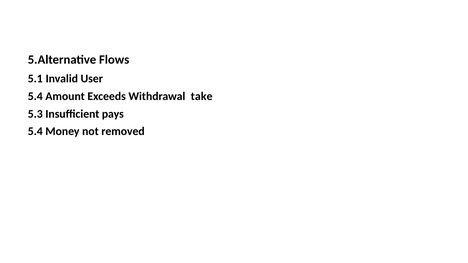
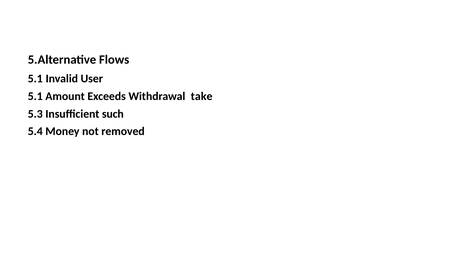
5.4 at (35, 97): 5.4 -> 5.1
pays: pays -> such
